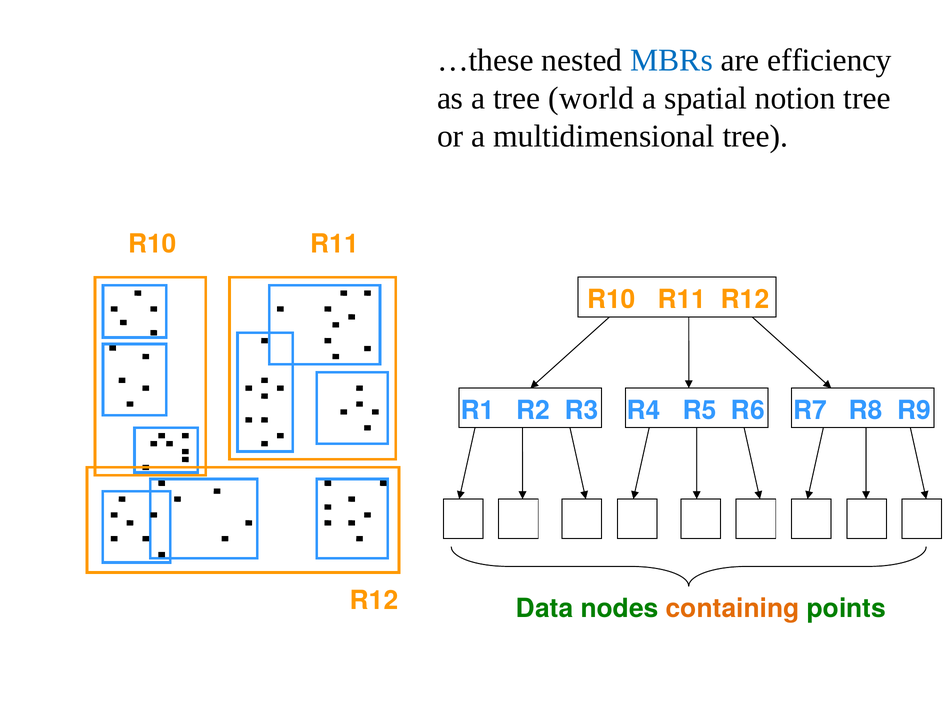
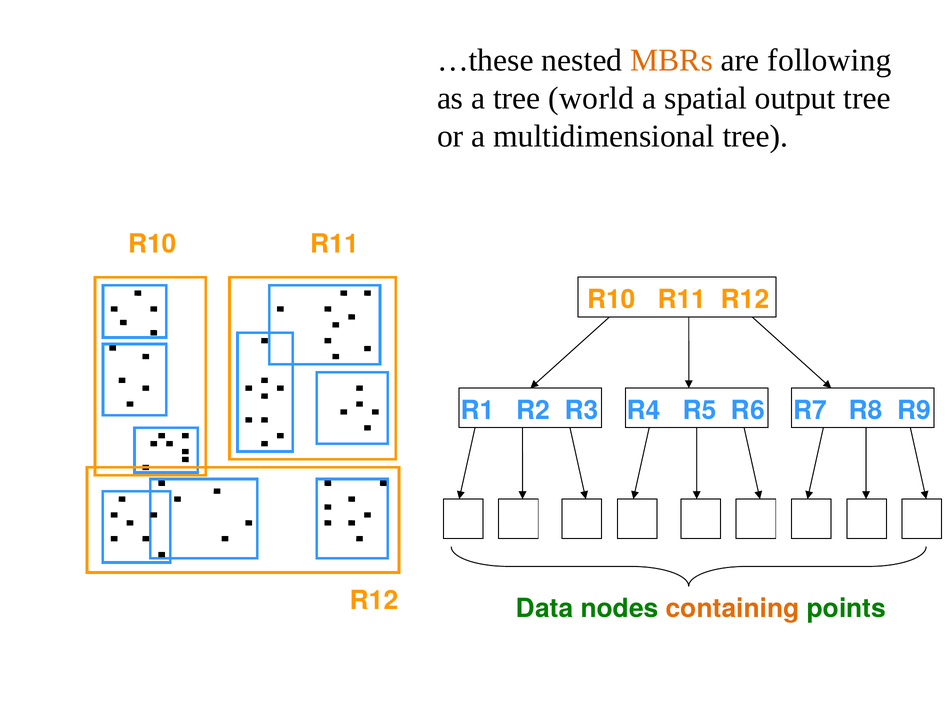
MBRs colour: blue -> orange
efficiency: efficiency -> following
notion: notion -> output
